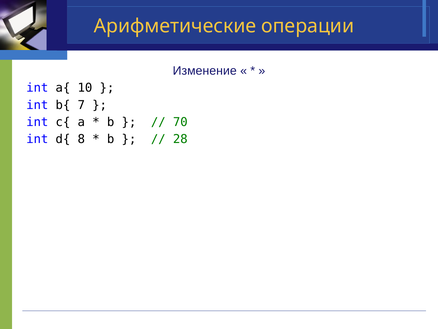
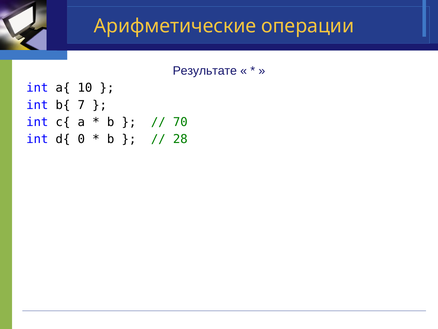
Изменение: Изменение -> Результате
8: 8 -> 0
